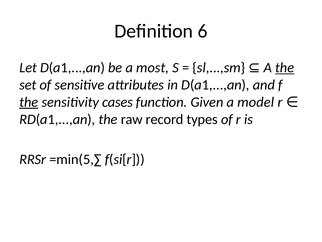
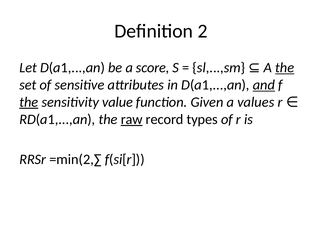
6: 6 -> 2
most: most -> score
and underline: none -> present
cases: cases -> value
model: model -> values
raw underline: none -> present
=min(5,∑: =min(5,∑ -> =min(2,∑
